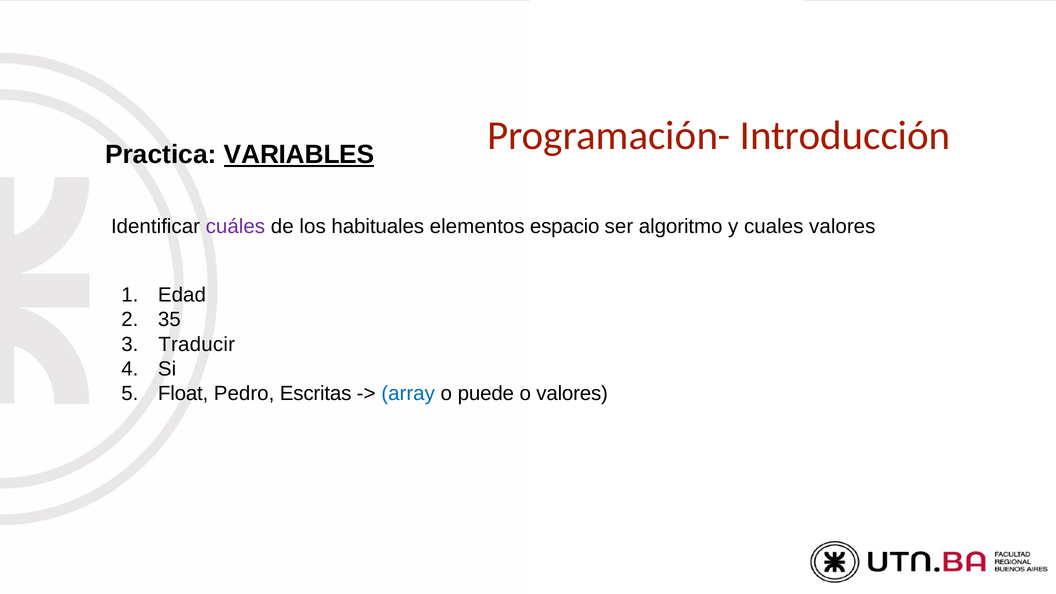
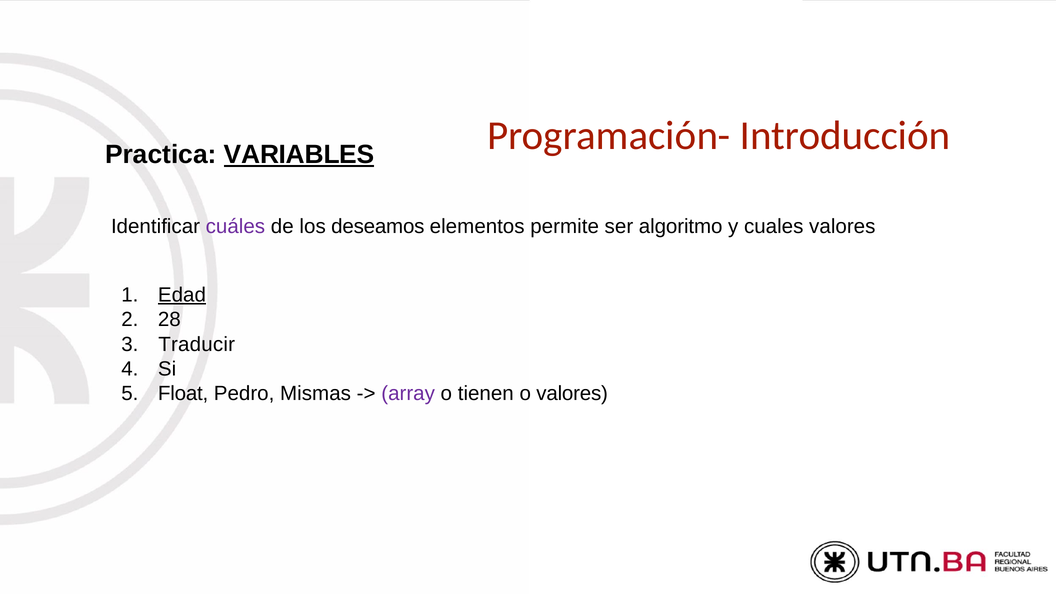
habituales: habituales -> deseamos
espacio: espacio -> permite
Edad underline: none -> present
35: 35 -> 28
Escritas: Escritas -> Mismas
array colour: blue -> purple
puede: puede -> tienen
